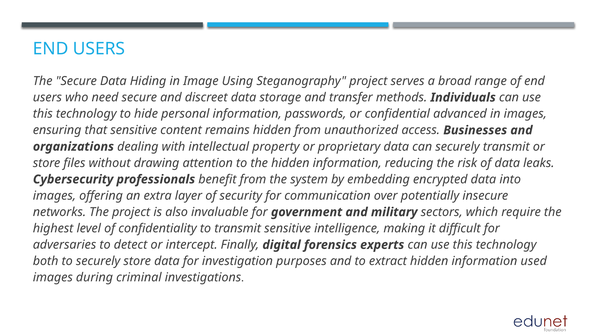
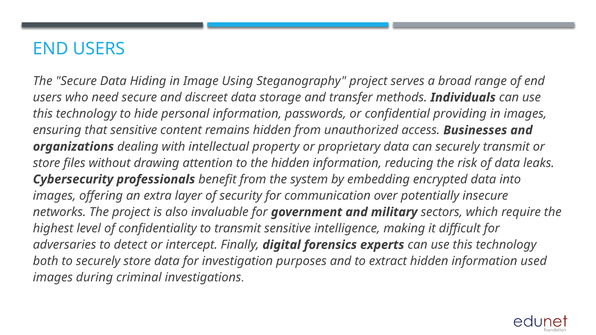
advanced: advanced -> providing
